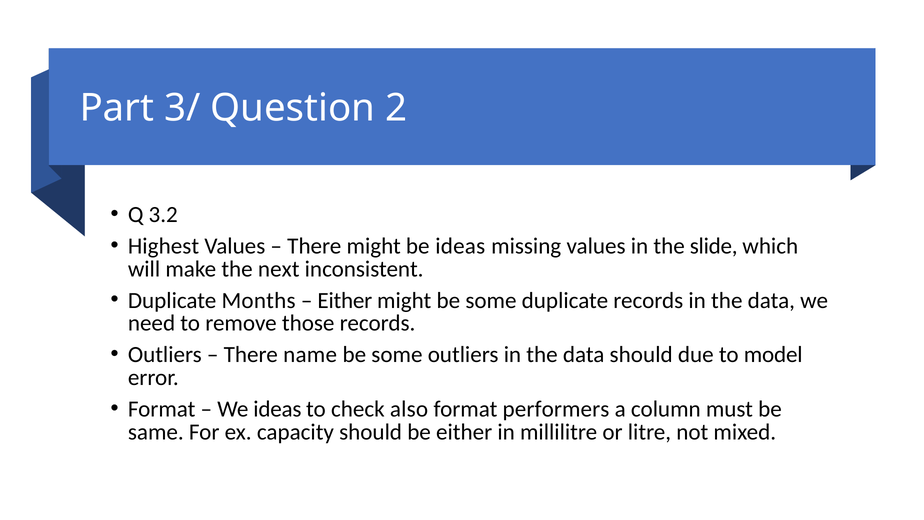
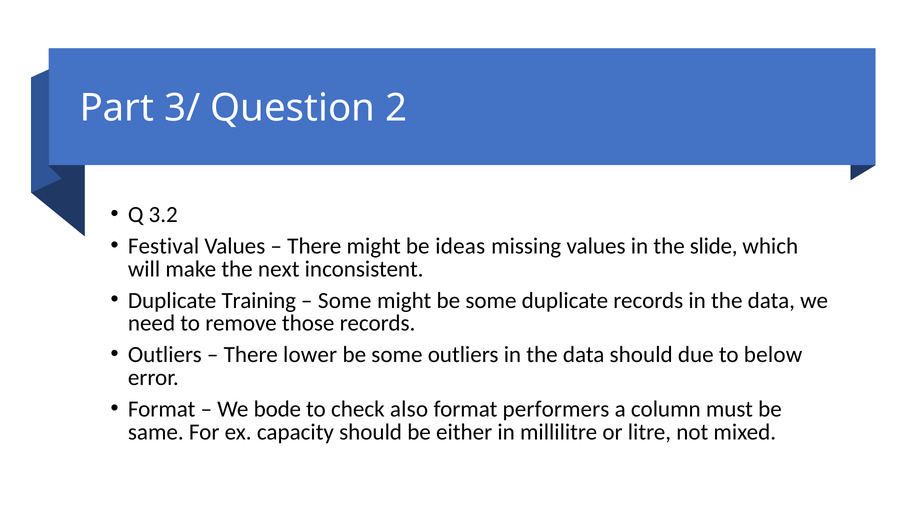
Highest: Highest -> Festival
Months: Months -> Training
Either at (345, 300): Either -> Some
name: name -> lower
model: model -> below
We ideas: ideas -> bode
